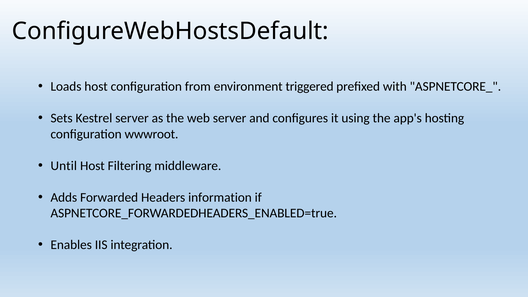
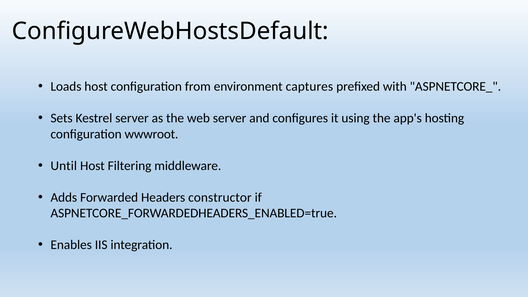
triggered: triggered -> captures
information: information -> constructor
